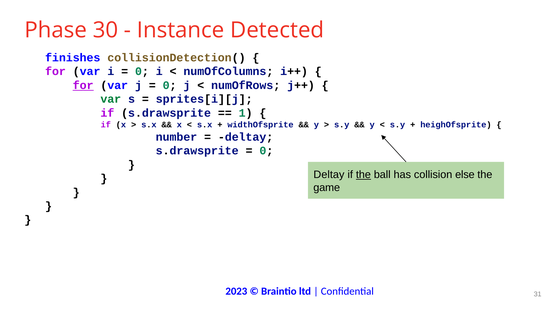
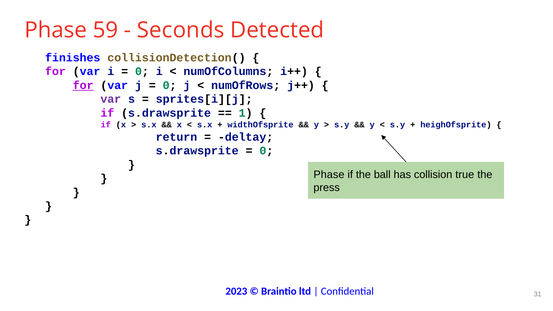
30: 30 -> 59
Instance: Instance -> Seconds
var at (111, 99) colour: green -> purple
number: number -> return
Deltay at (329, 175): Deltay -> Phase
the at (363, 175) underline: present -> none
else: else -> true
game: game -> press
